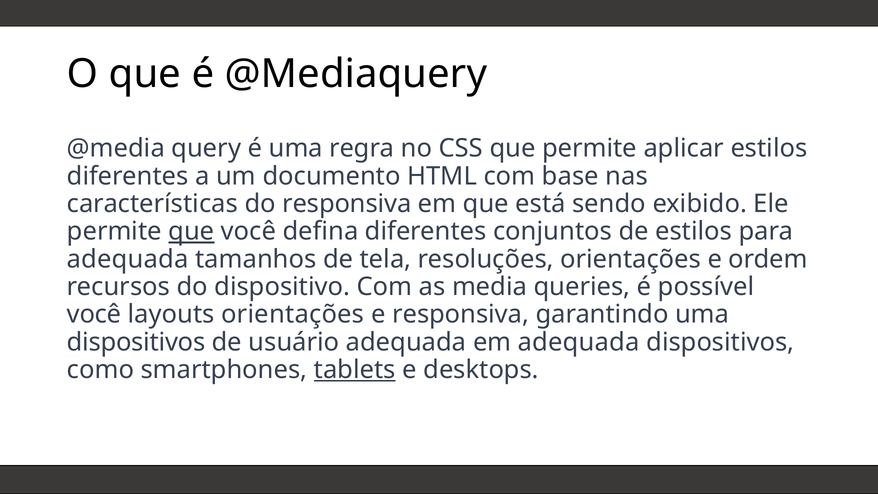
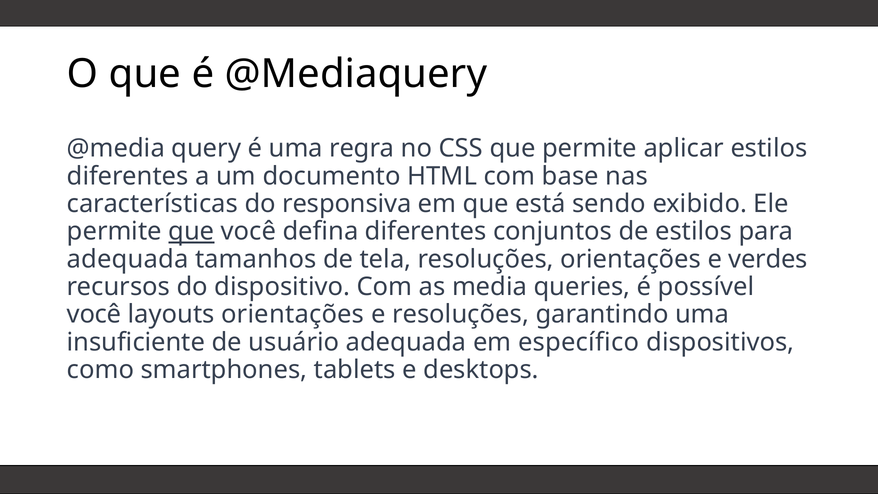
ordem: ordem -> verdes
e responsiva: responsiva -> resoluções
dispositivos at (136, 342): dispositivos -> insuficiente
em adequada: adequada -> específico
tablets underline: present -> none
